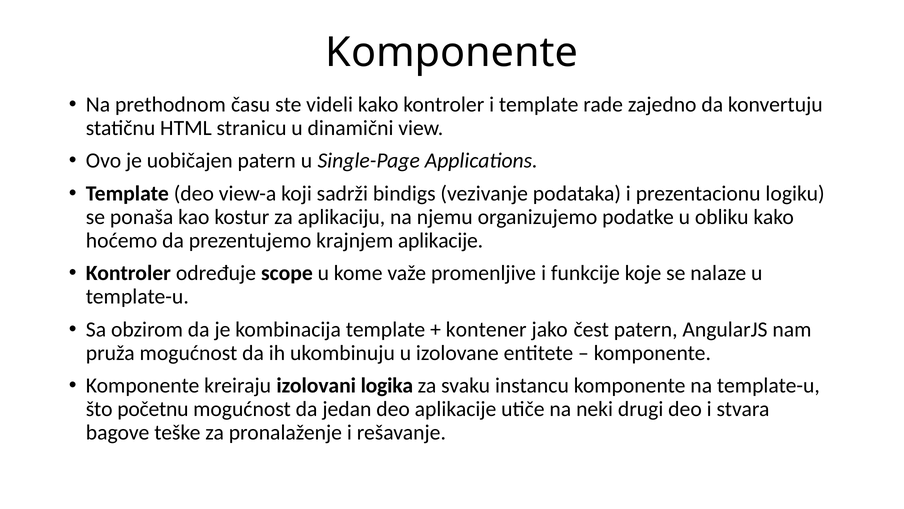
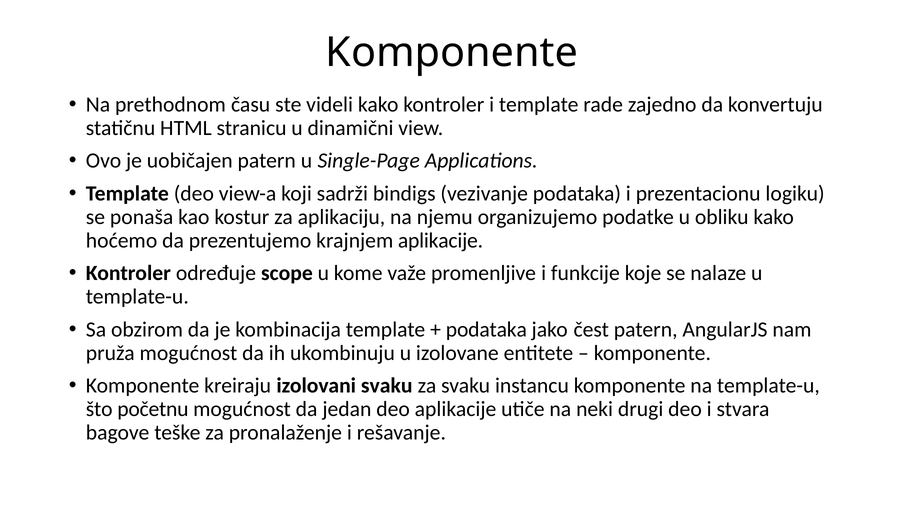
kontener at (486, 329): kontener -> podataka
izolovani logika: logika -> svaku
